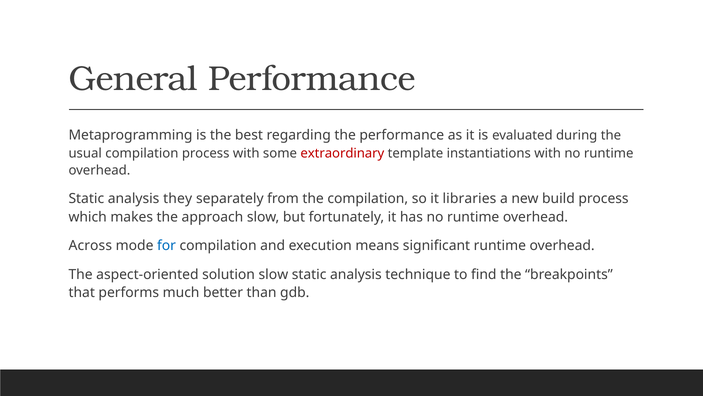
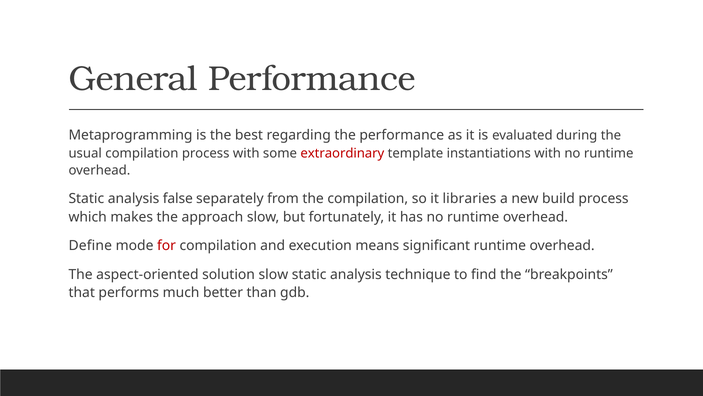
they: they -> false
Across: Across -> Define
for colour: blue -> red
